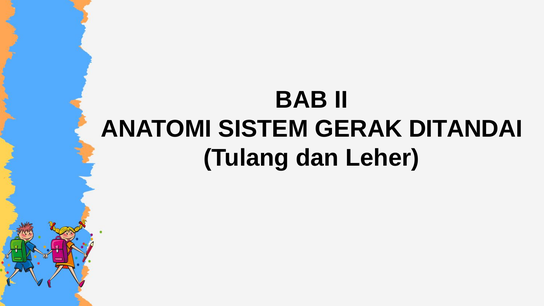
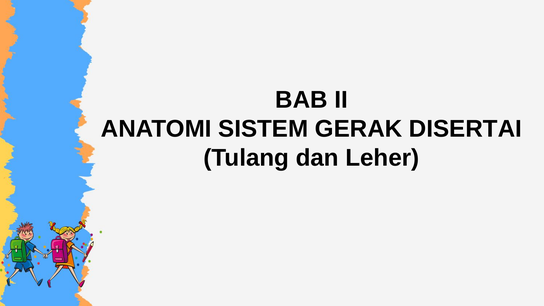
DITANDAI: DITANDAI -> DISERTAI
